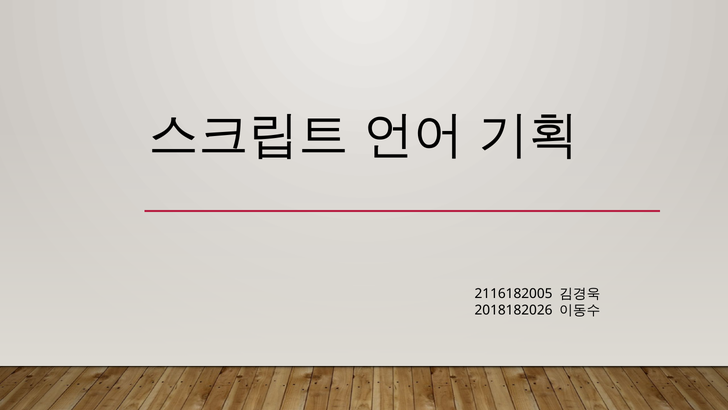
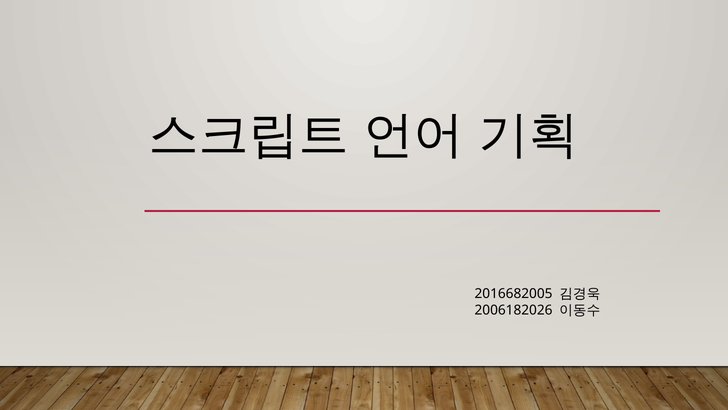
2116182005: 2116182005 -> 2016682005
2018182026: 2018182026 -> 2006182026
